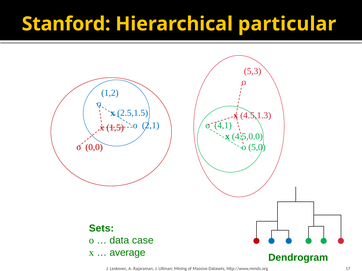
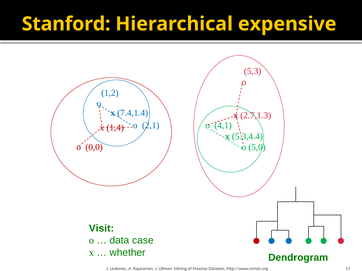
particular: particular -> expensive
2.5,1.5: 2.5,1.5 -> 7.4,1.4
4.5,1.3: 4.5,1.3 -> 2.7,1.3
1,5: 1,5 -> 1,4
4.5,0.0: 4.5,0.0 -> 5.3,4.4
Sets: Sets -> Visit
average: average -> whether
